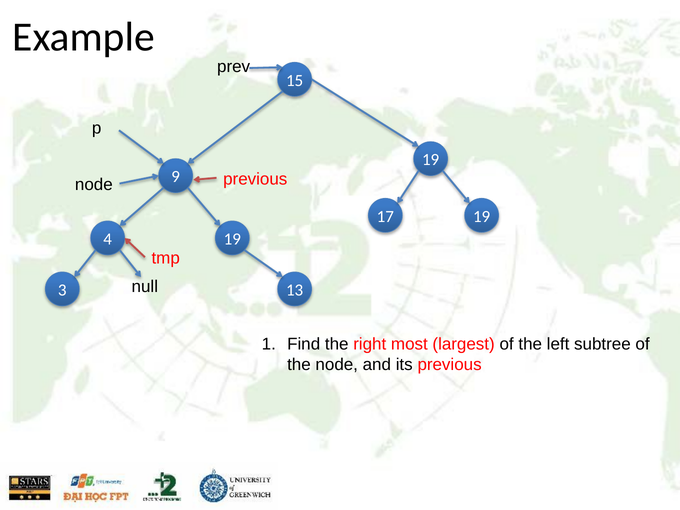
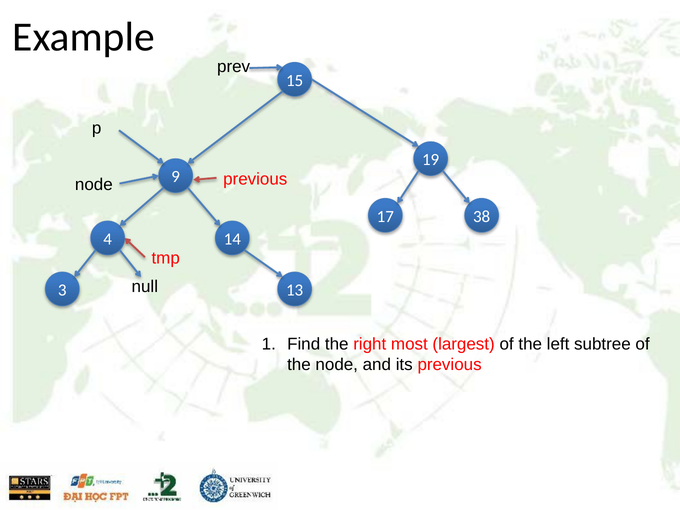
17 19: 19 -> 38
4 19: 19 -> 14
